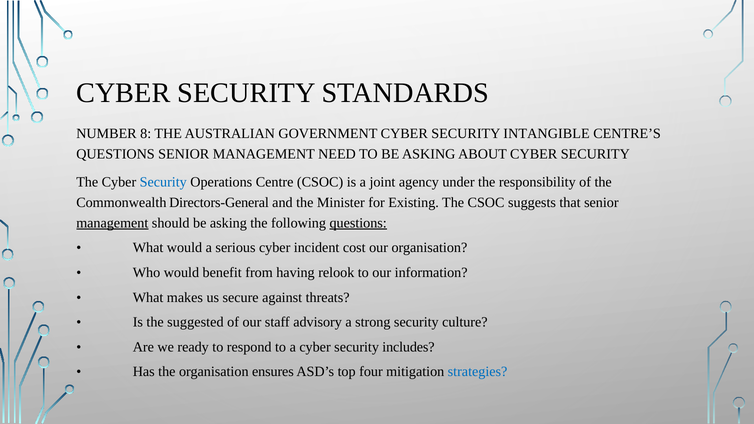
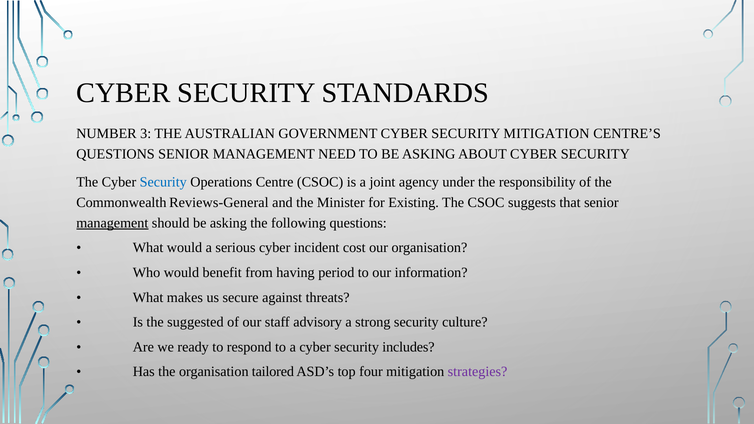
8: 8 -> 3
SECURITY INTANGIBLE: INTANGIBLE -> MITIGATION
Directors-General: Directors-General -> Reviews-General
questions at (358, 223) underline: present -> none
relook: relook -> period
ensures: ensures -> tailored
strategies colour: blue -> purple
